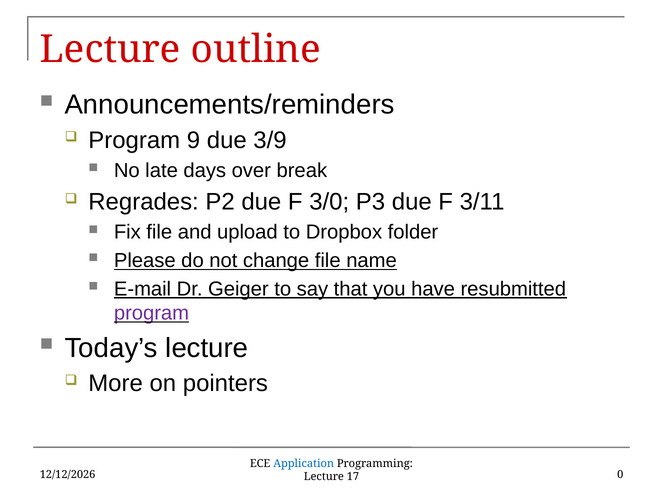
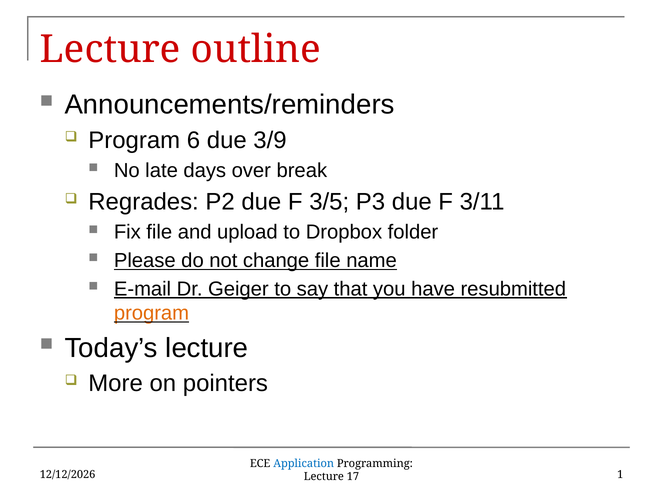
9: 9 -> 6
3/0: 3/0 -> 3/5
program at (152, 313) colour: purple -> orange
0: 0 -> 1
